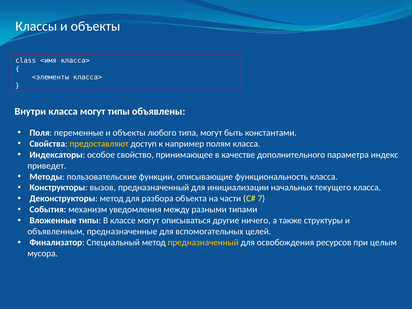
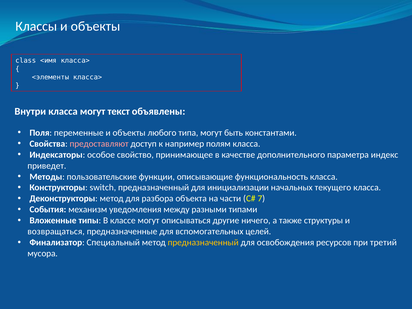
могут типы: типы -> текст
предоставляют colour: yellow -> pink
вызов: вызов -> switch
объявленным: объявленным -> возвращаться
целым: целым -> третий
